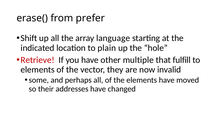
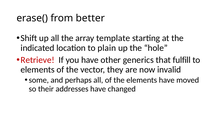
prefer: prefer -> better
language: language -> template
multiple: multiple -> generics
